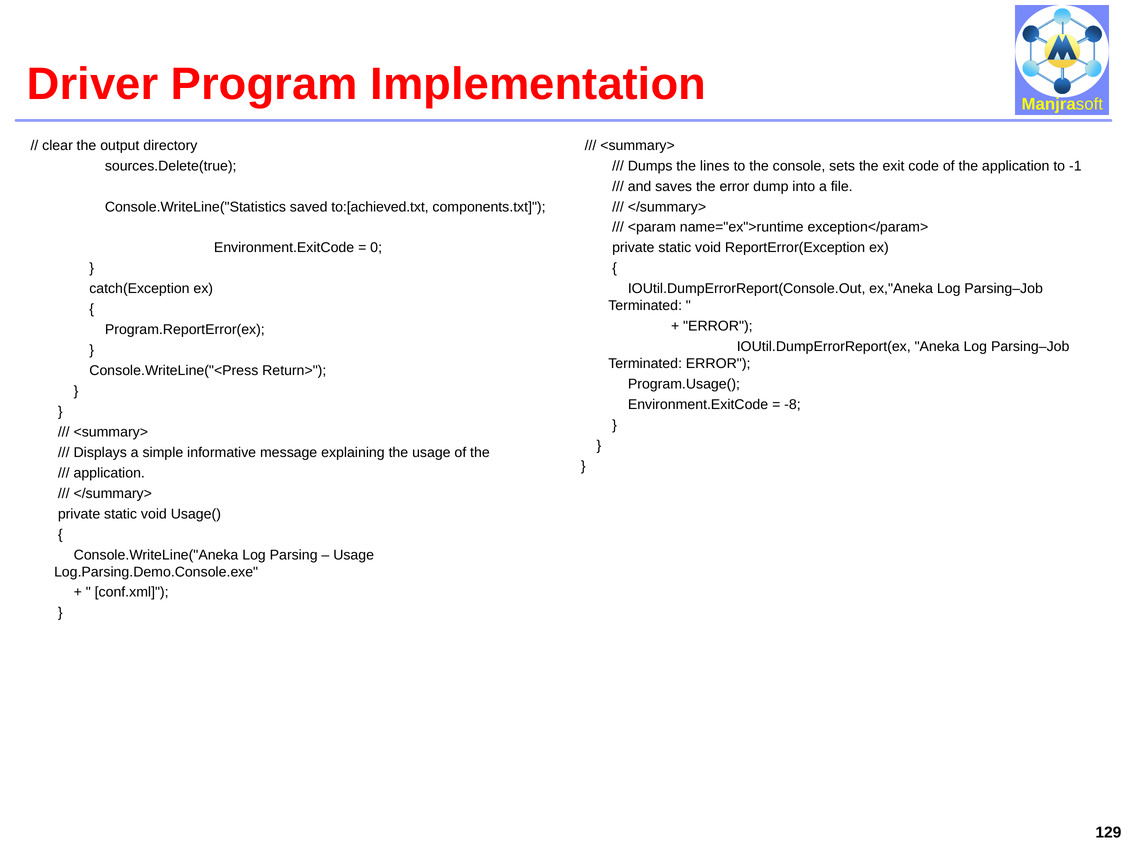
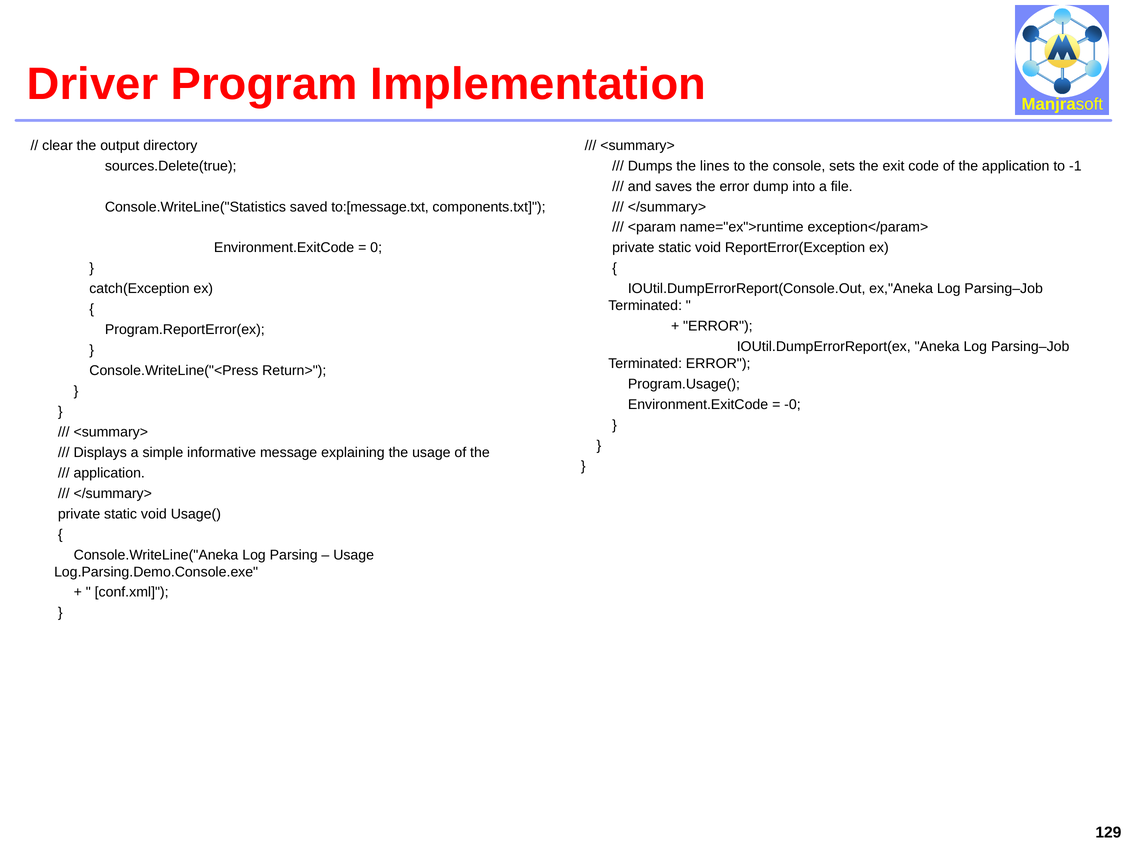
to:[achieved.txt: to:[achieved.txt -> to:[message.txt
-8: -8 -> -0
